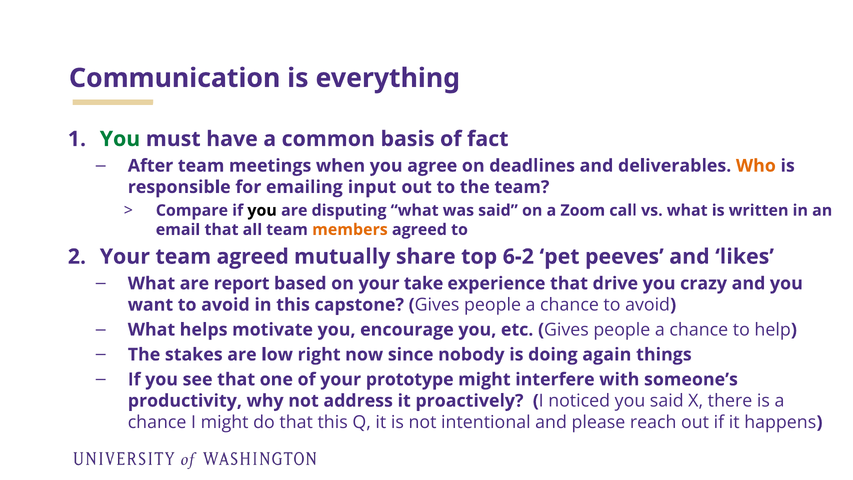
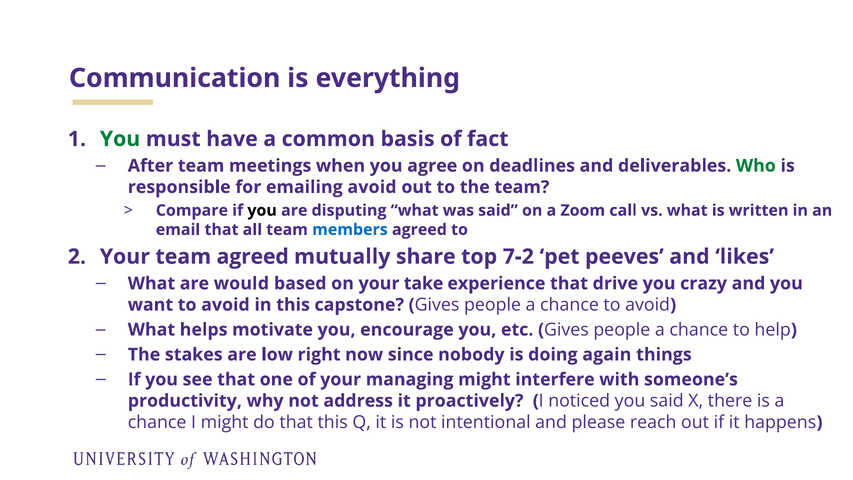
Who colour: orange -> green
emailing input: input -> avoid
members colour: orange -> blue
6-2: 6-2 -> 7-2
report: report -> would
prototype: prototype -> managing
